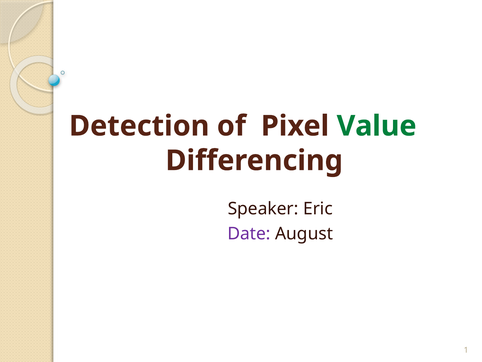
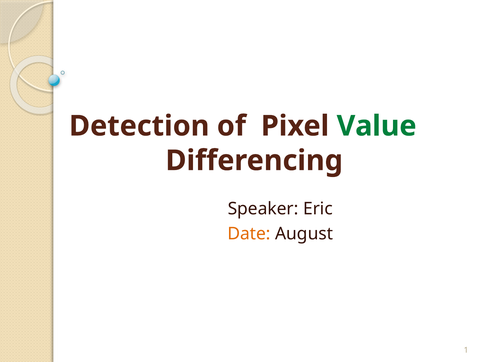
Date colour: purple -> orange
